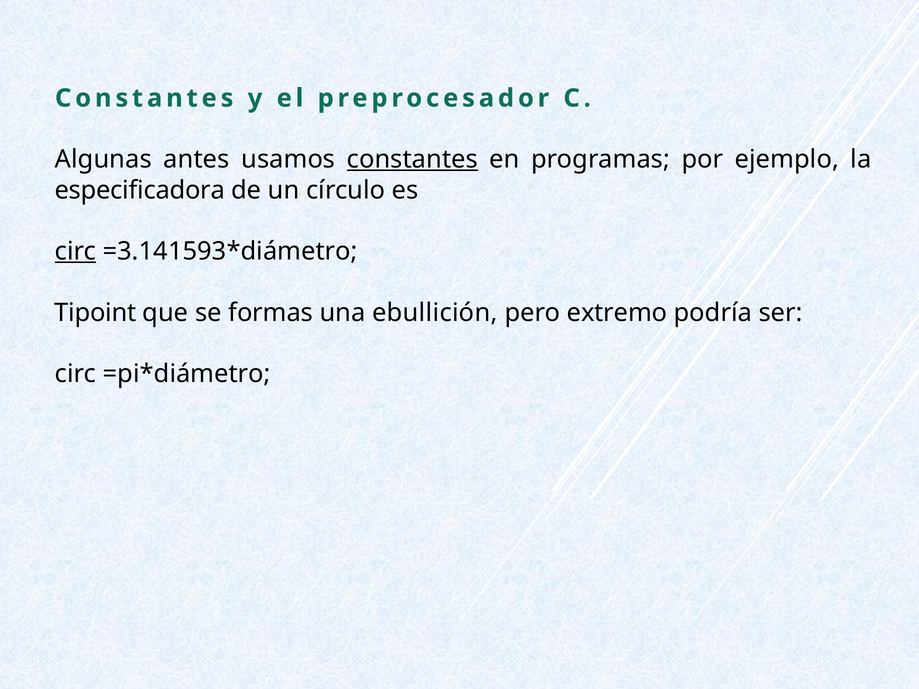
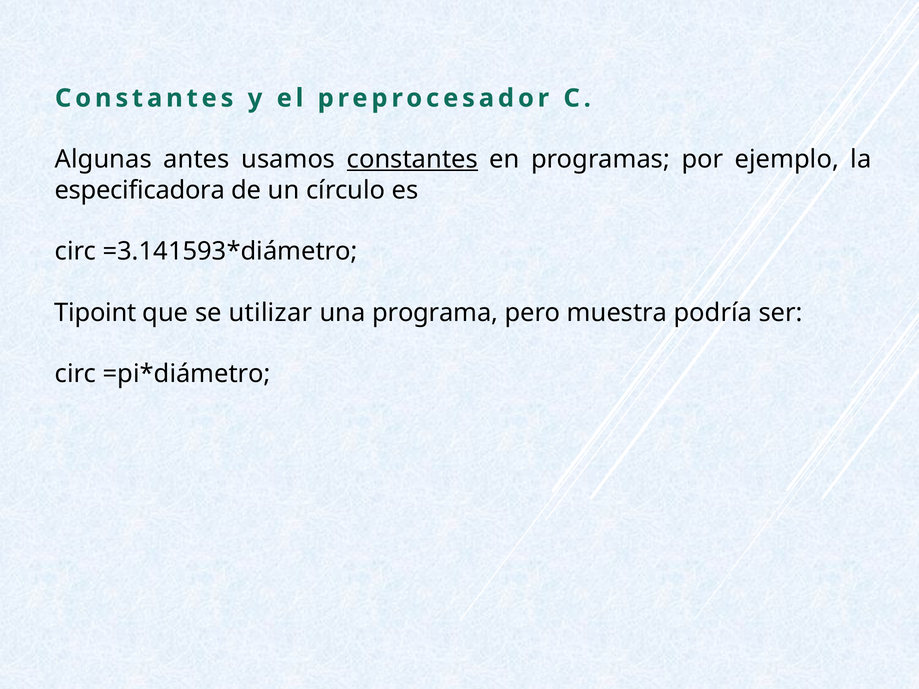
circ at (76, 251) underline: present -> none
formas: formas -> utilizar
ebullición: ebullición -> programa
extremo: extremo -> muestra
